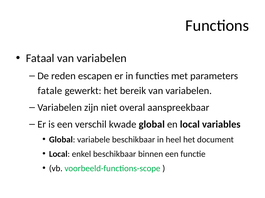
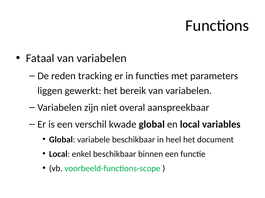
escapen: escapen -> tracking
fatale: fatale -> liggen
